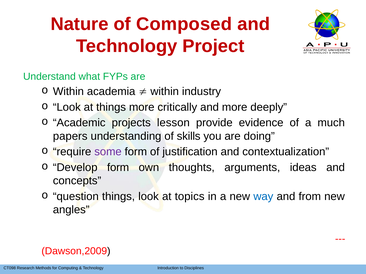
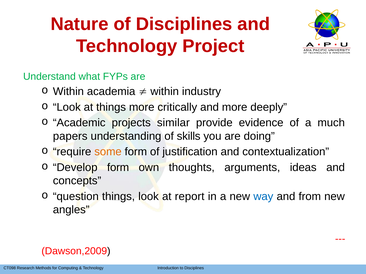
of Composed: Composed -> Disciplines
lesson: lesson -> similar
some colour: purple -> orange
topics: topics -> report
